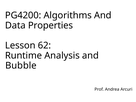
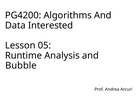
Properties: Properties -> Interested
62: 62 -> 05
